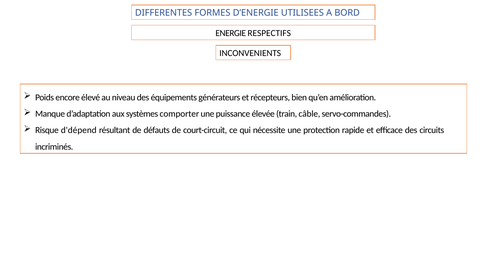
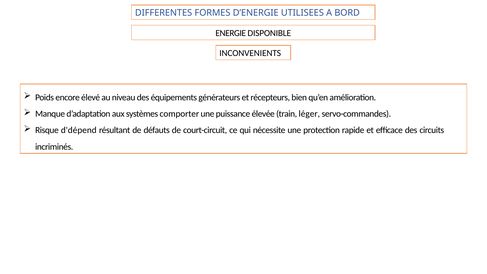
RESPECTIFS: RESPECTIFS -> DISPONIBLE
câble: câble -> léger
